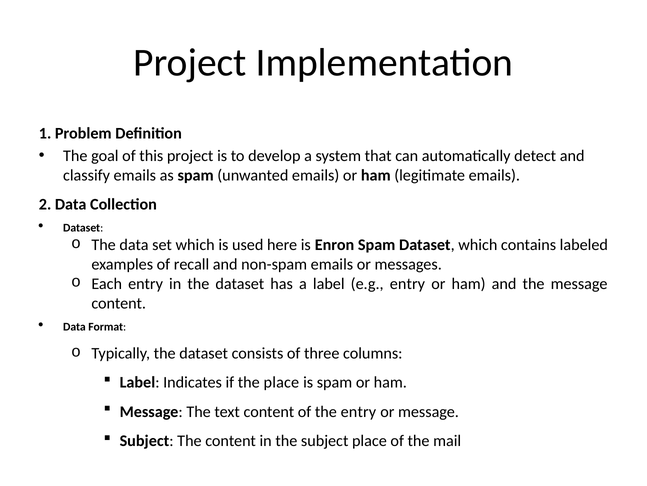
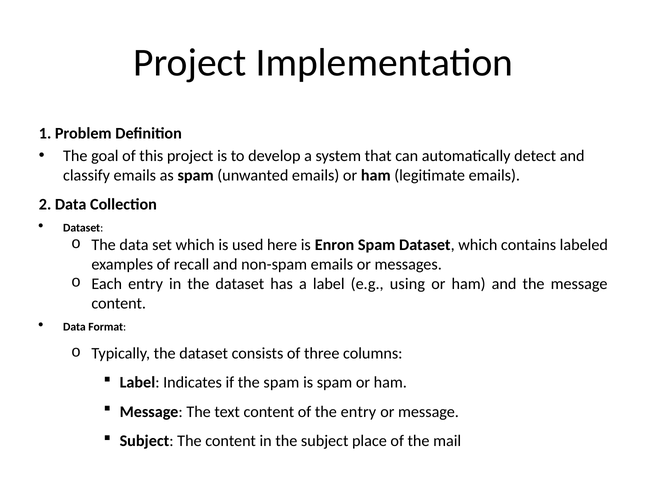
e.g entry: entry -> using
the place: place -> spam
